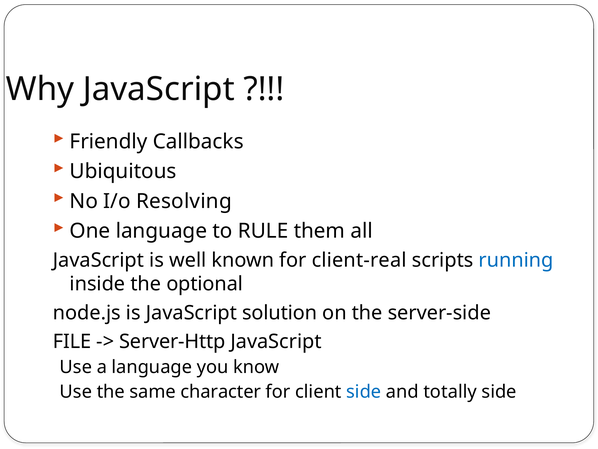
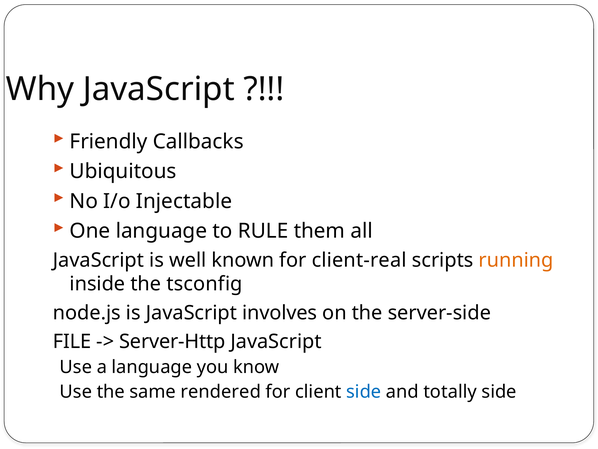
Resolving: Resolving -> Injectable
running colour: blue -> orange
optional: optional -> tsconfig
solution: solution -> involves
character: character -> rendered
